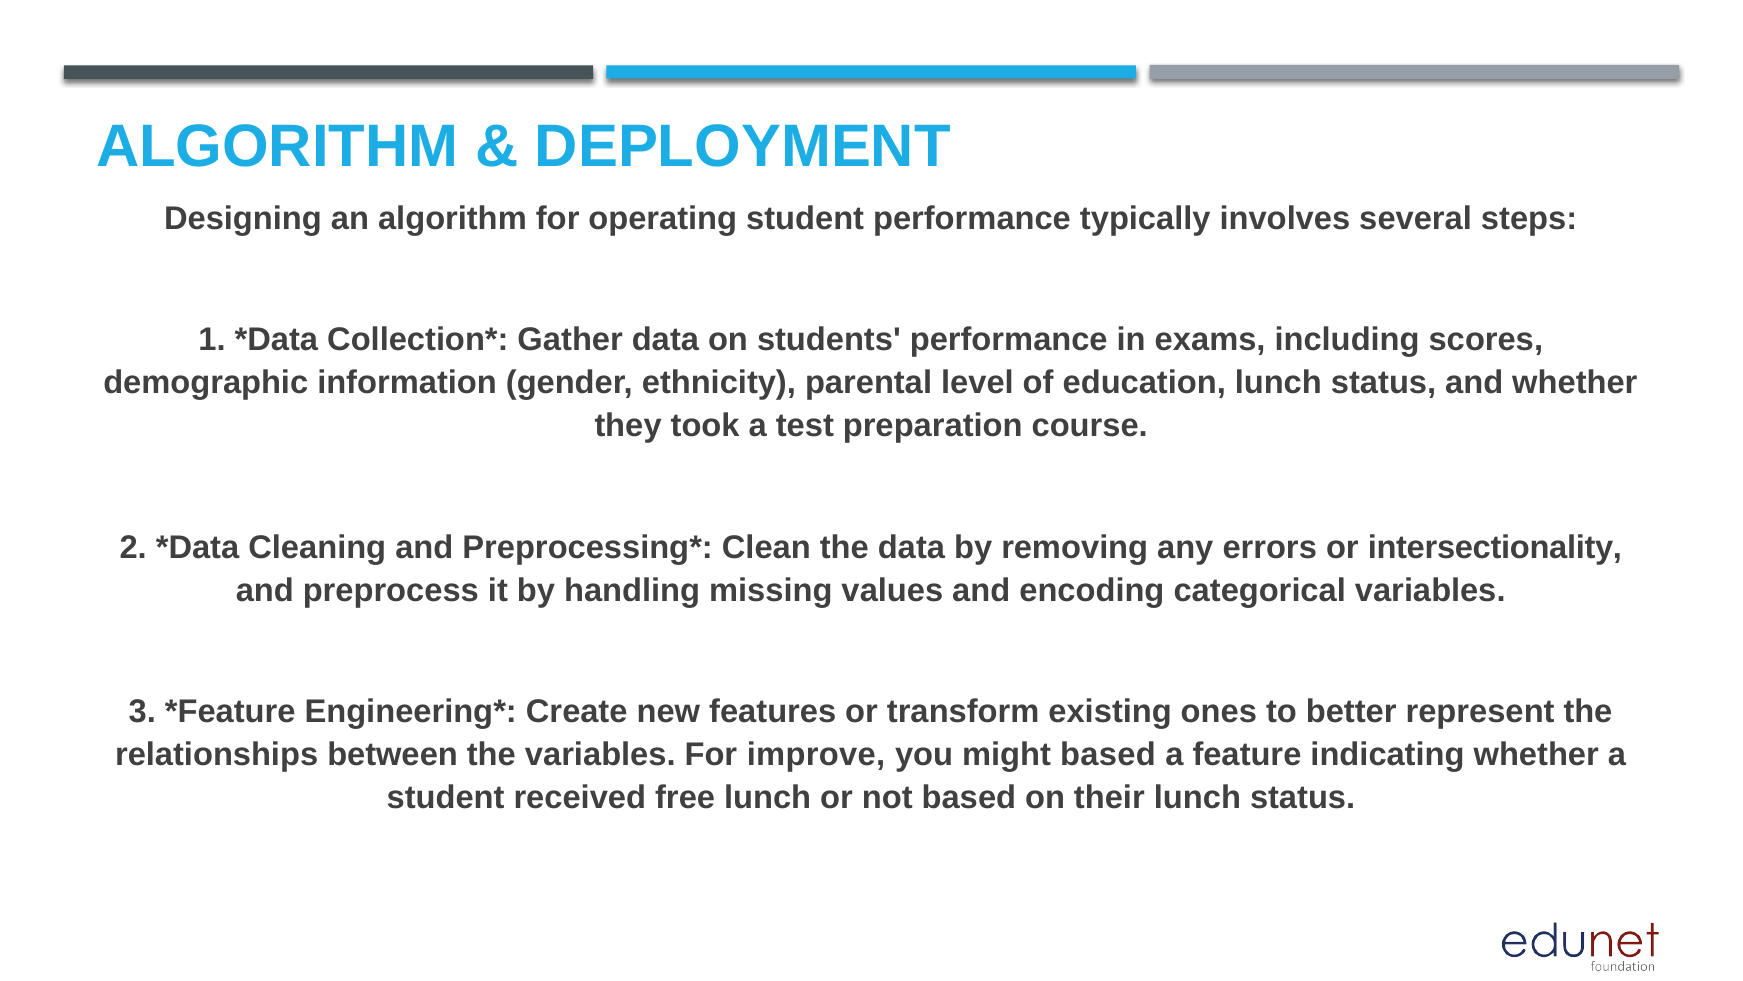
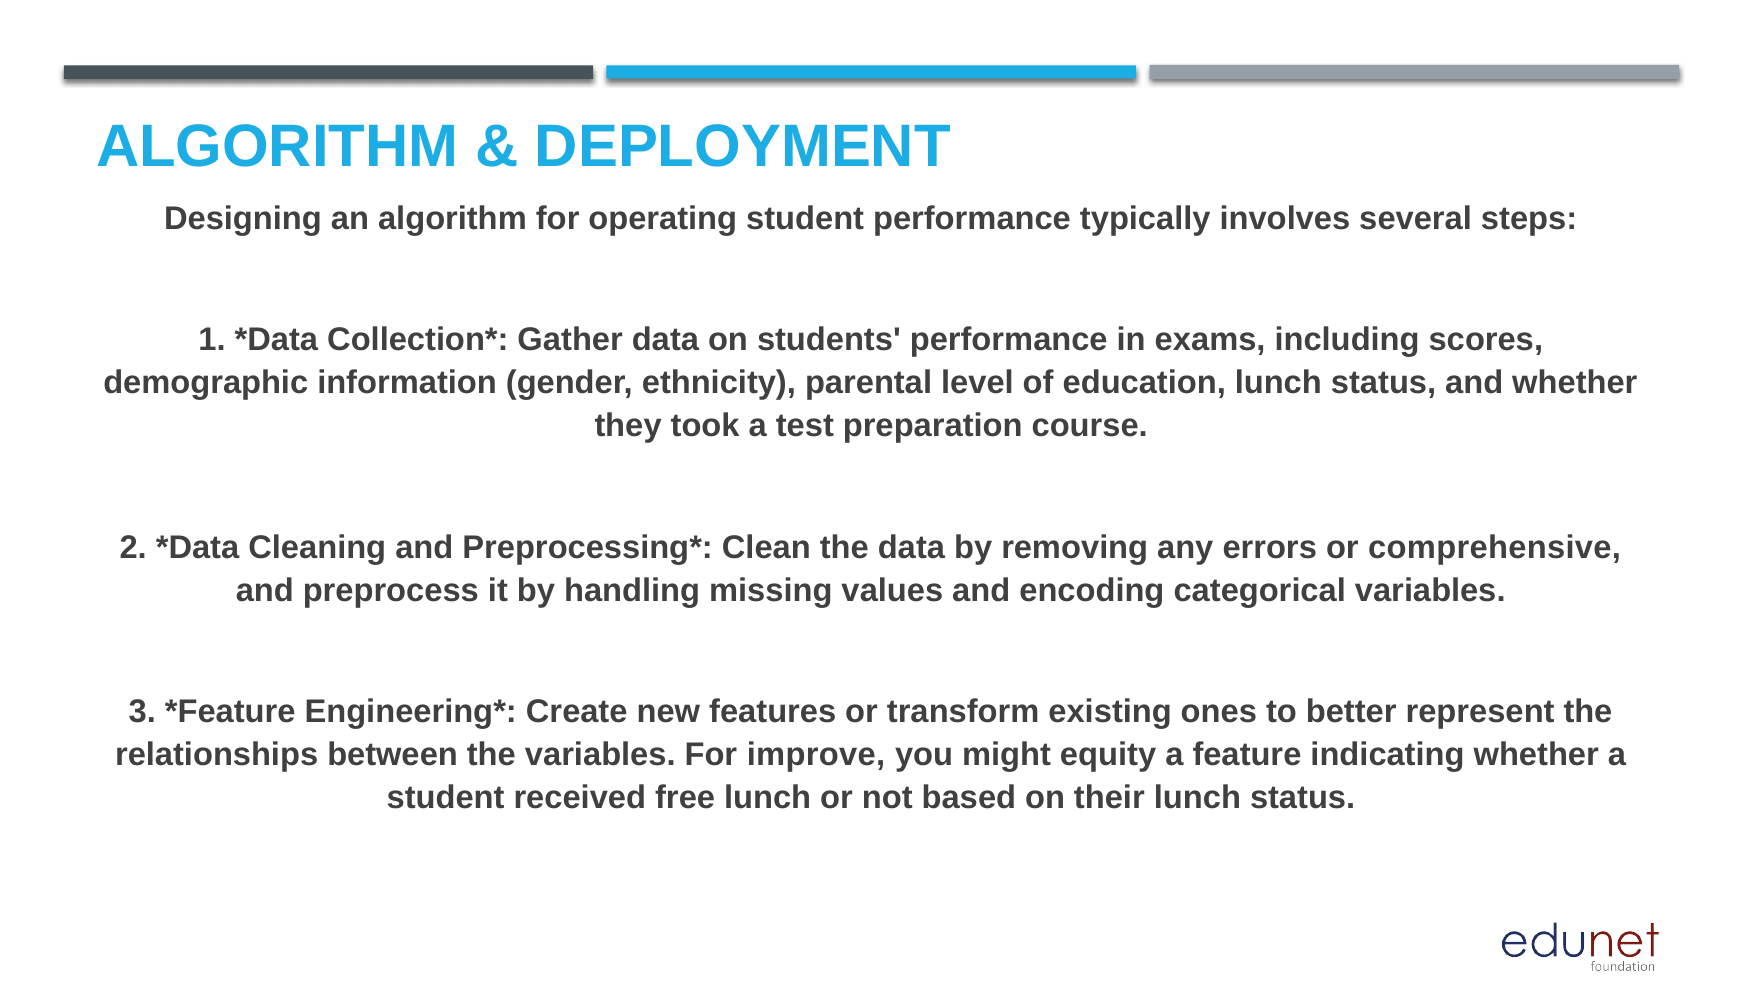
intersectionality: intersectionality -> comprehensive
might based: based -> equity
